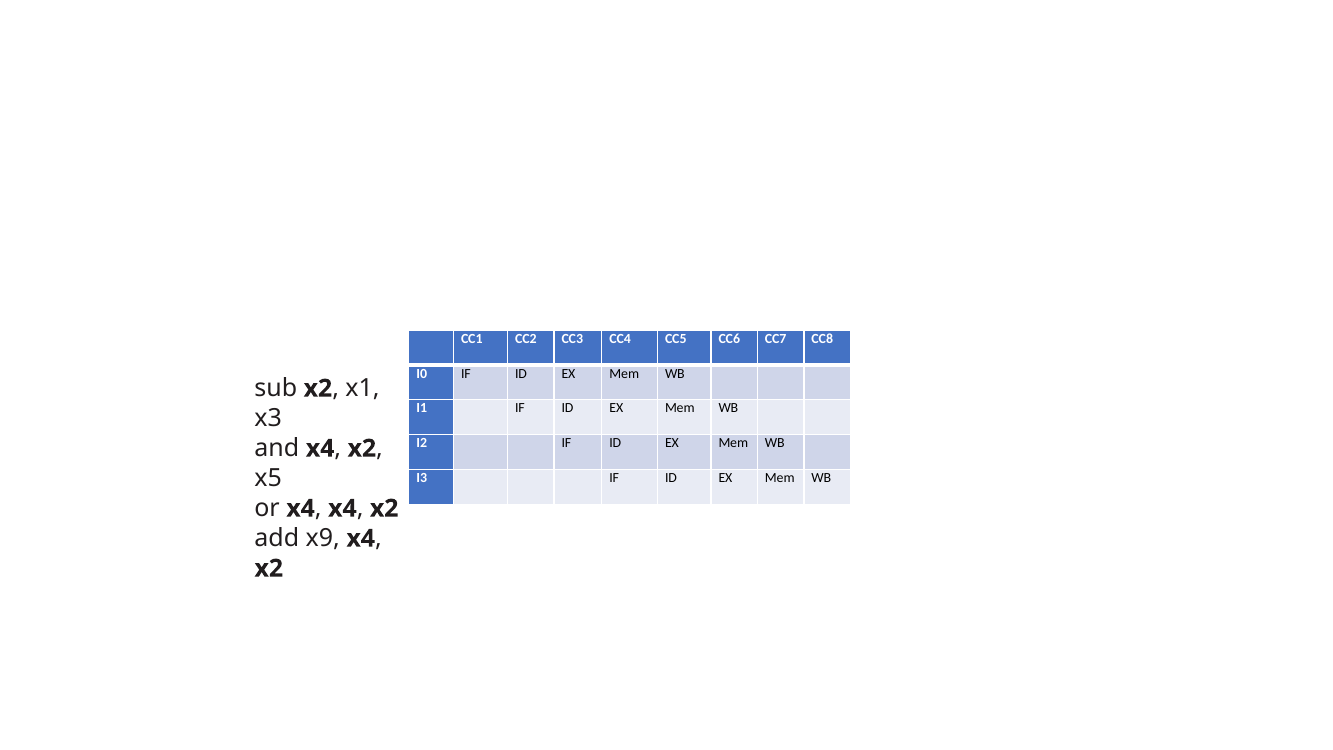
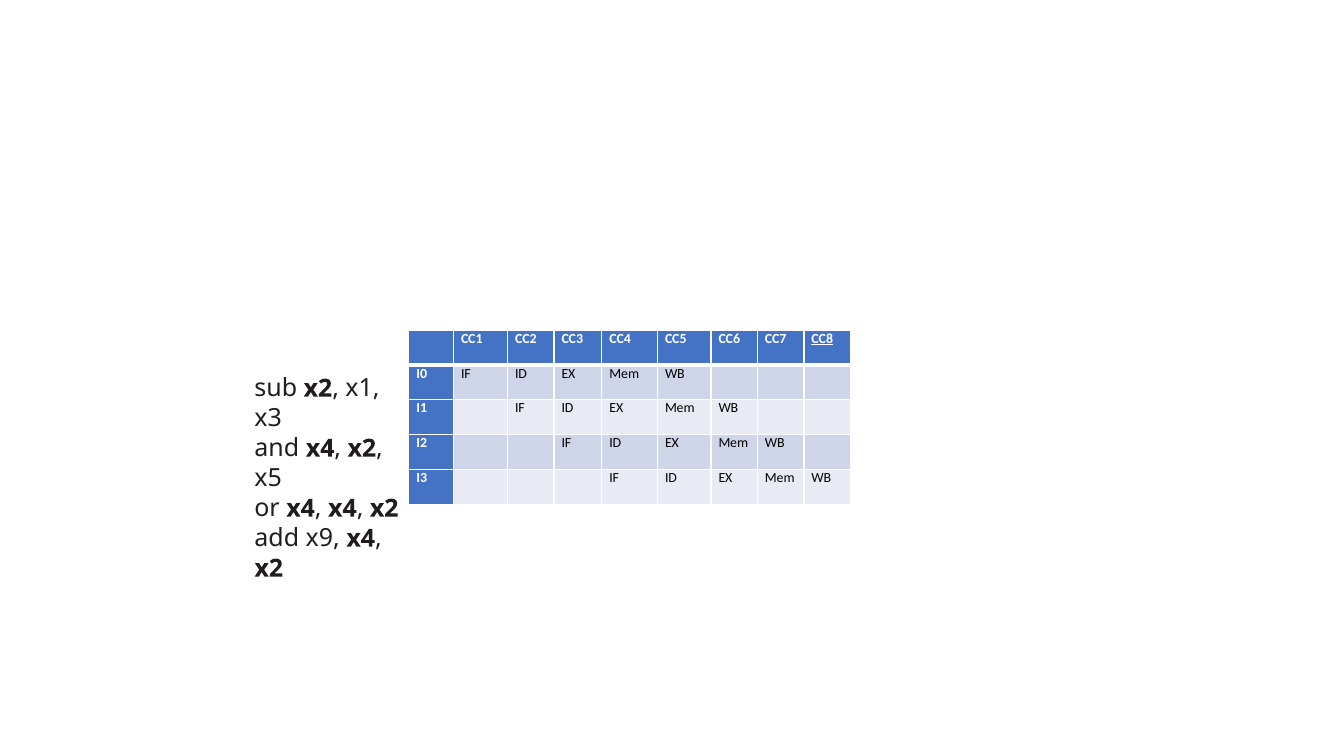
CC8 underline: none -> present
